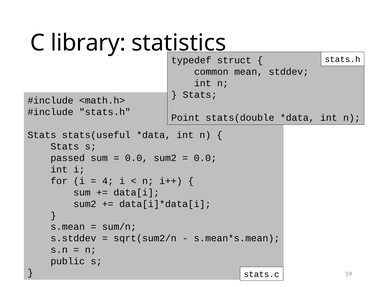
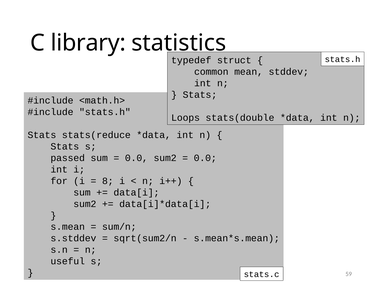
Point: Point -> Loops
stats(useful: stats(useful -> stats(reduce
4: 4 -> 8
public: public -> useful
